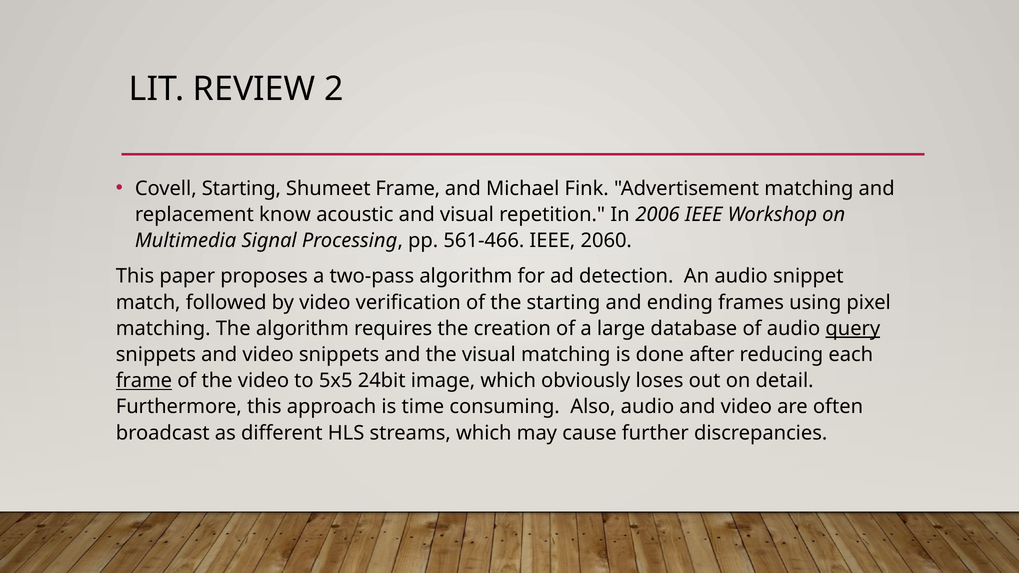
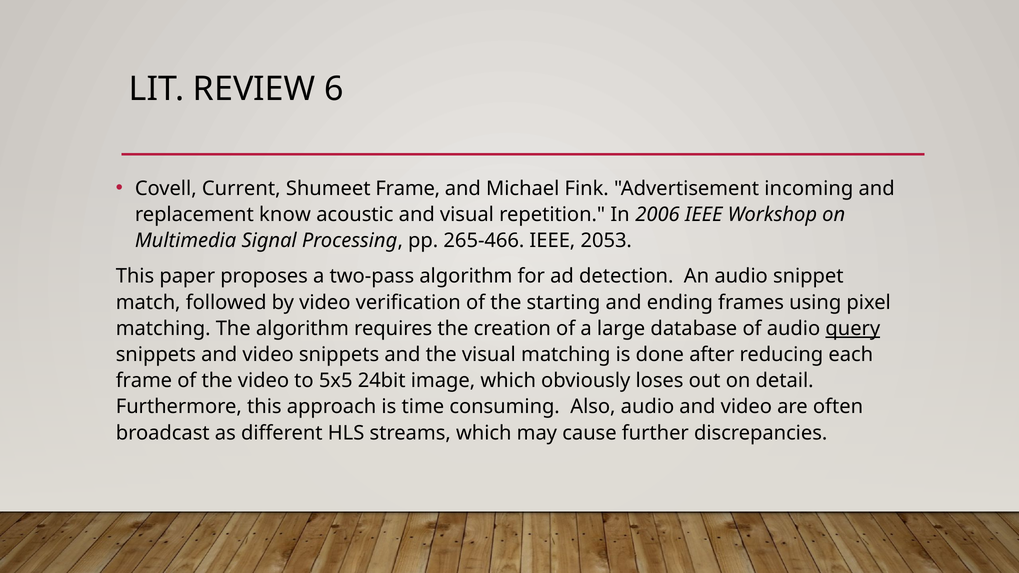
2: 2 -> 6
Covell Starting: Starting -> Current
Advertisement matching: matching -> incoming
561-466: 561-466 -> 265-466
2060: 2060 -> 2053
frame at (144, 381) underline: present -> none
